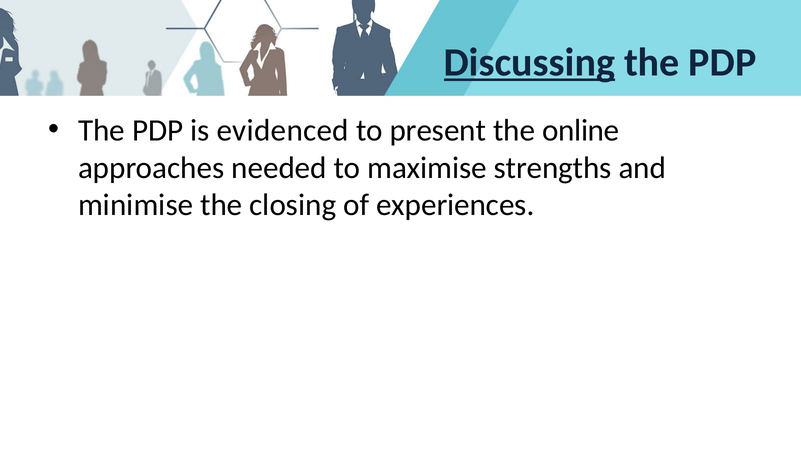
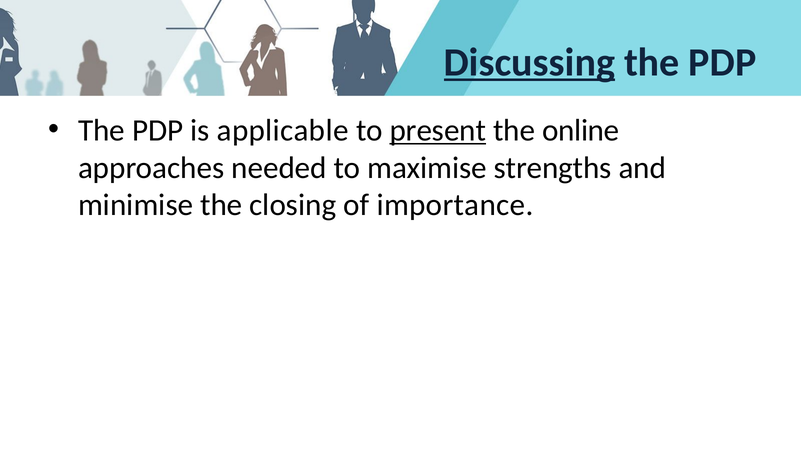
evidenced: evidenced -> applicable
present underline: none -> present
experiences: experiences -> importance
